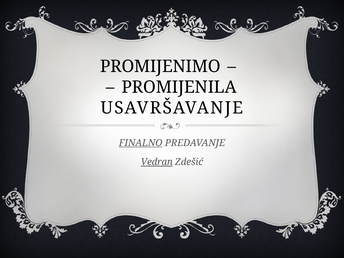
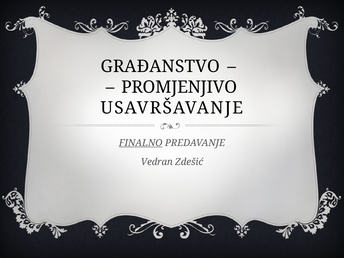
PROMIJENIMO: PROMIJENIMO -> GRAĐANSTVO
PROMIJENILA: PROMIJENILA -> PROMJENJIVO
Vedran underline: present -> none
